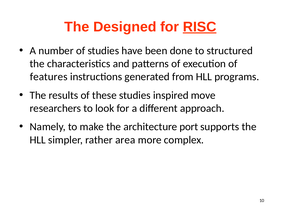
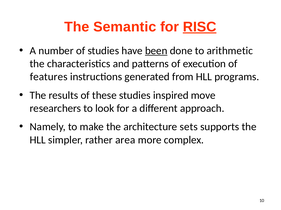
Designed: Designed -> Semantic
been underline: none -> present
structured: structured -> arithmetic
port: port -> sets
